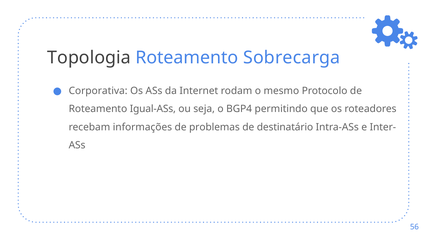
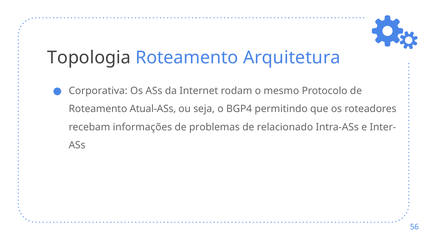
Sobrecarga: Sobrecarga -> Arquitetura
Igual-ASs: Igual-ASs -> Atual-ASs
destinatário: destinatário -> relacionado
